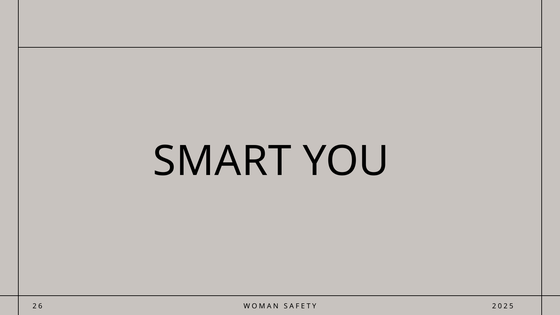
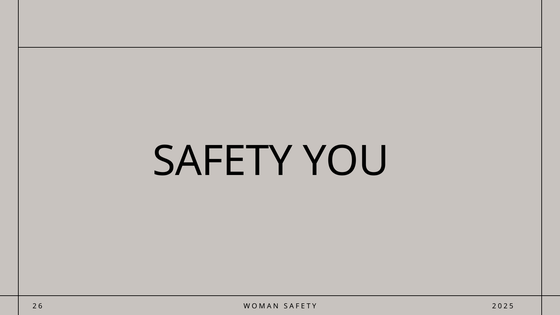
SMART: SMART -> SAFETY
